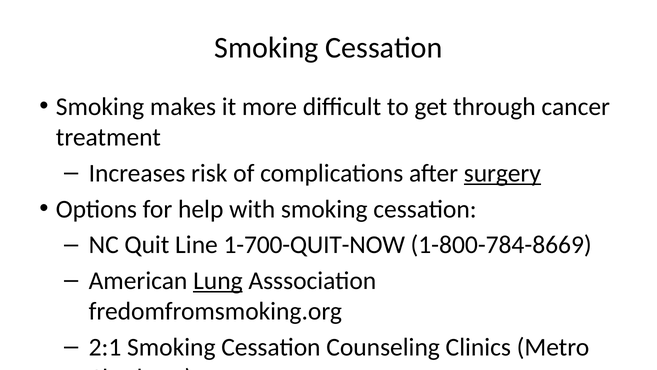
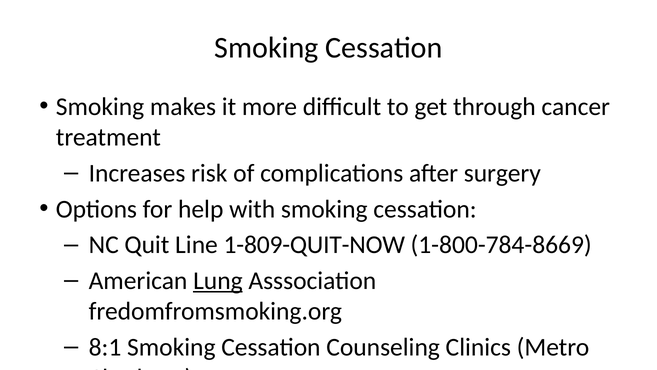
surgery underline: present -> none
1-700-QUIT-NOW: 1-700-QUIT-NOW -> 1-809-QUIT-NOW
2:1: 2:1 -> 8:1
